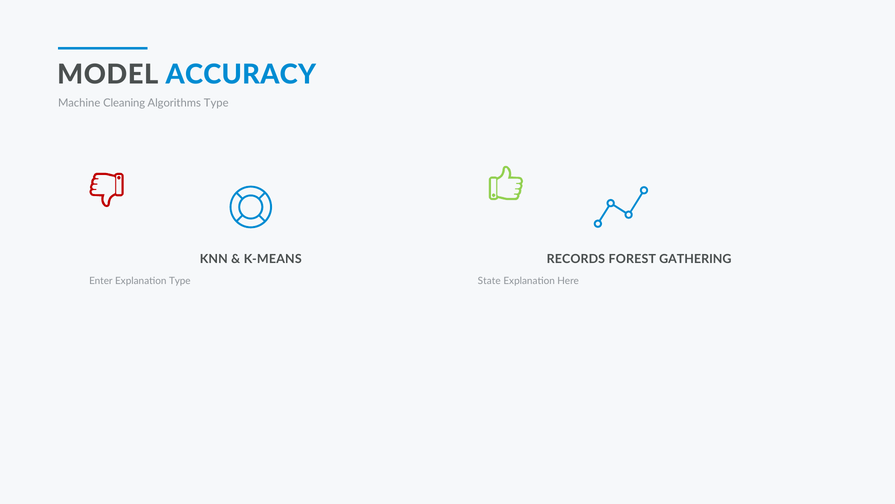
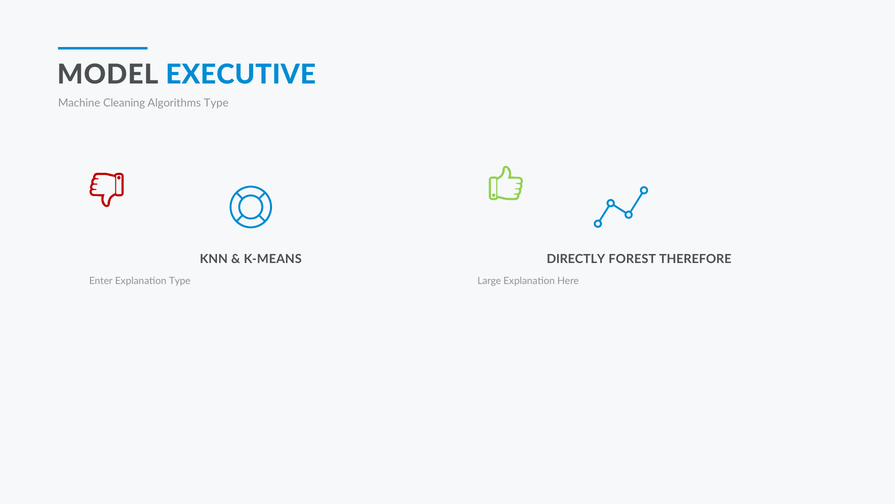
ACCURACY: ACCURACY -> EXECUTIVE
RECORDS: RECORDS -> DIRECTLY
GATHERING: GATHERING -> THEREFORE
State: State -> Large
